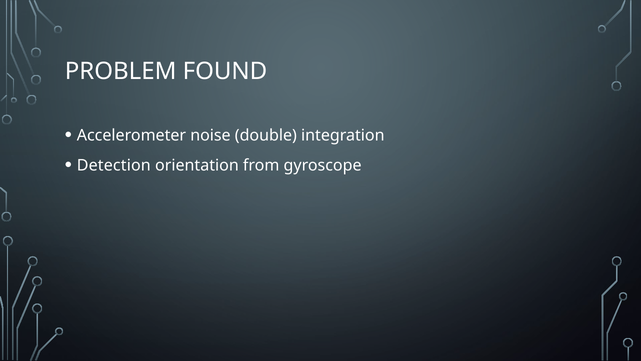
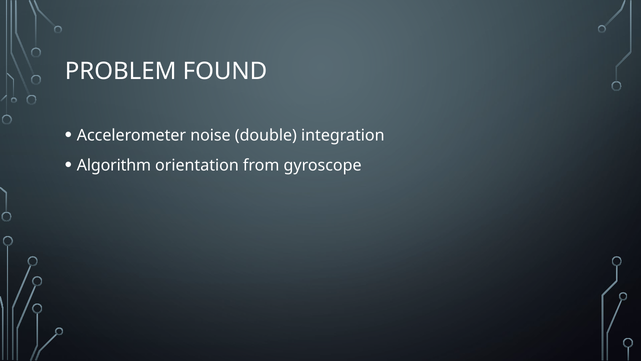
Detection: Detection -> Algorithm
